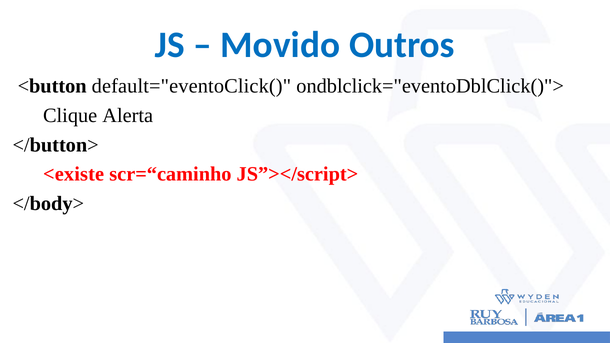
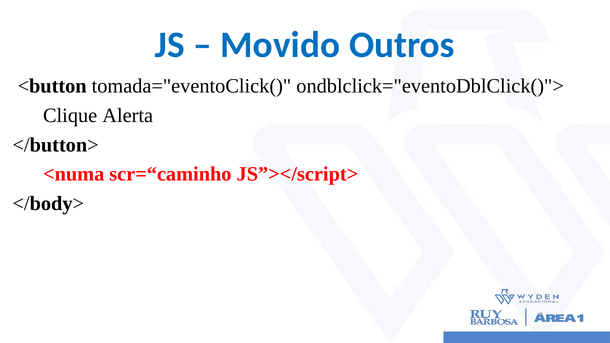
default="eventoClick(: default="eventoClick( -> tomada="eventoClick(
<existe: <existe -> <numa
